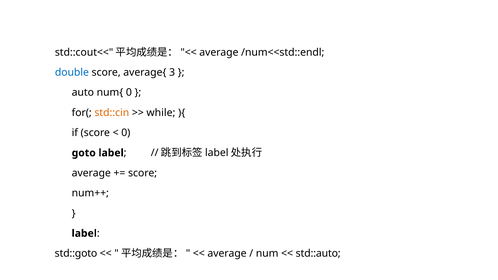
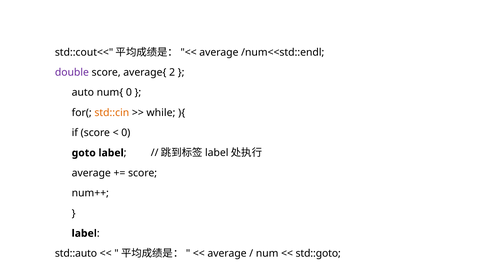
double colour: blue -> purple
3: 3 -> 2
std::goto: std::goto -> std::auto
std::auto: std::auto -> std::goto
